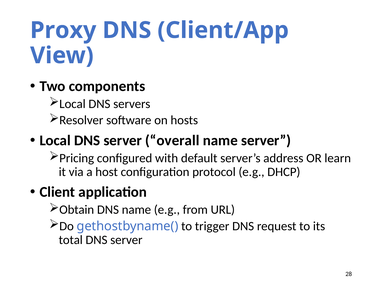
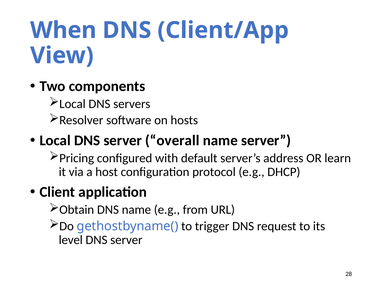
Proxy: Proxy -> When
total: total -> level
